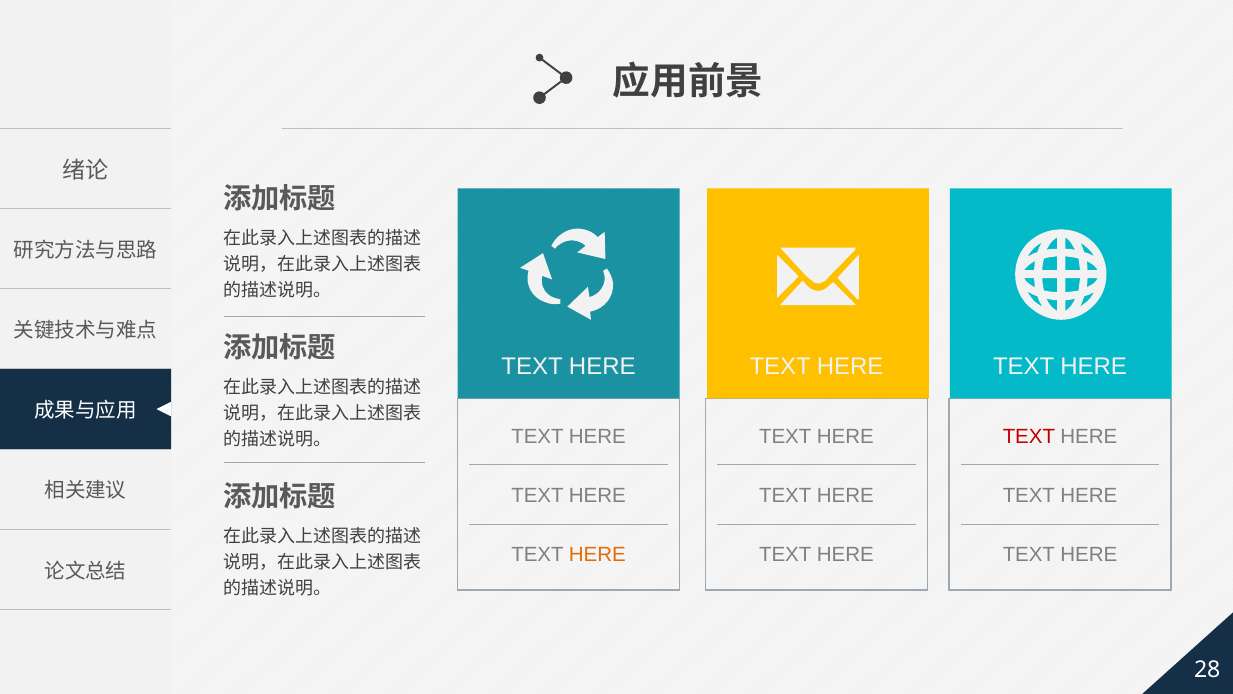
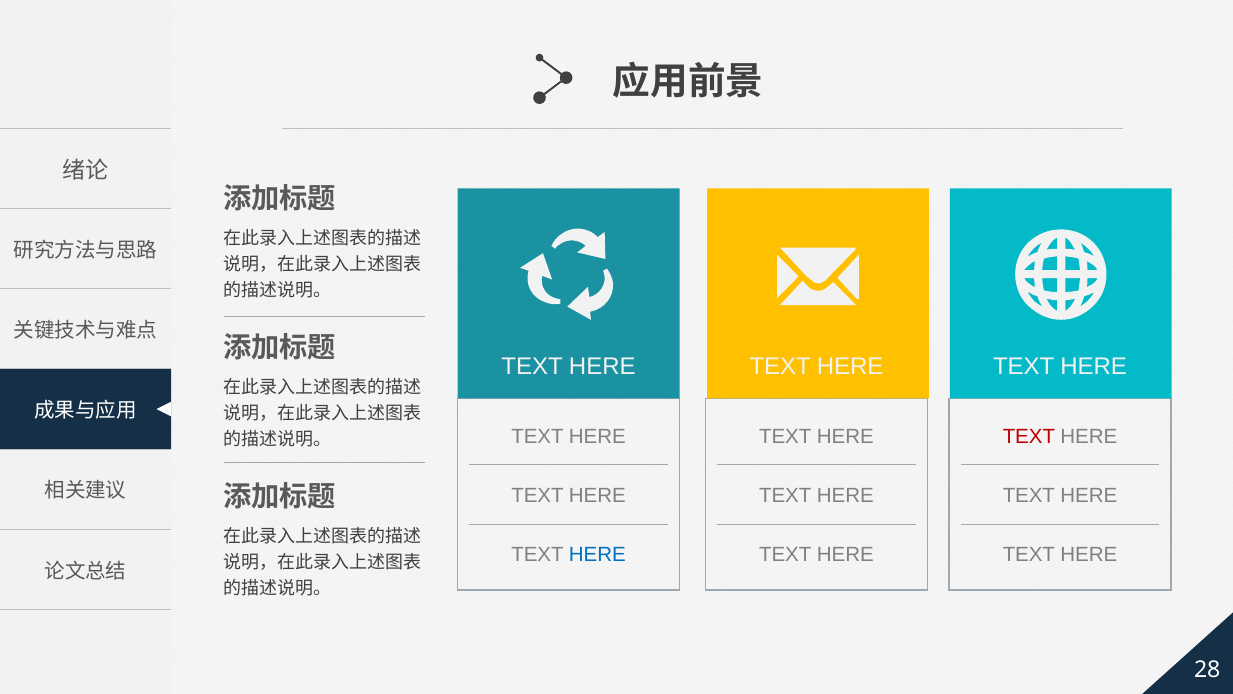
HERE at (597, 554) colour: orange -> blue
